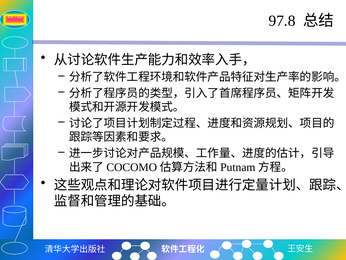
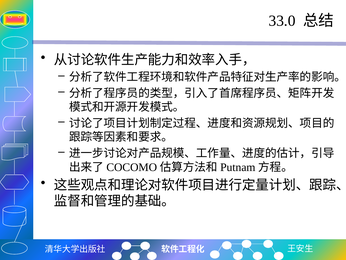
97.8: 97.8 -> 33.0
